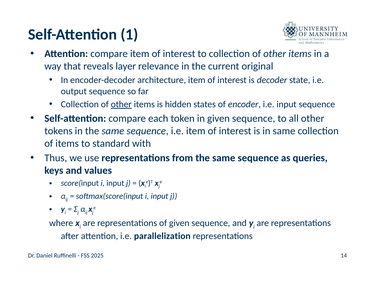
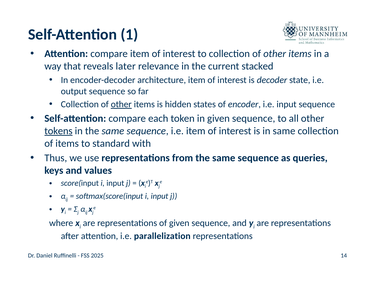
layer: layer -> later
original: original -> stacked
tokens underline: none -> present
